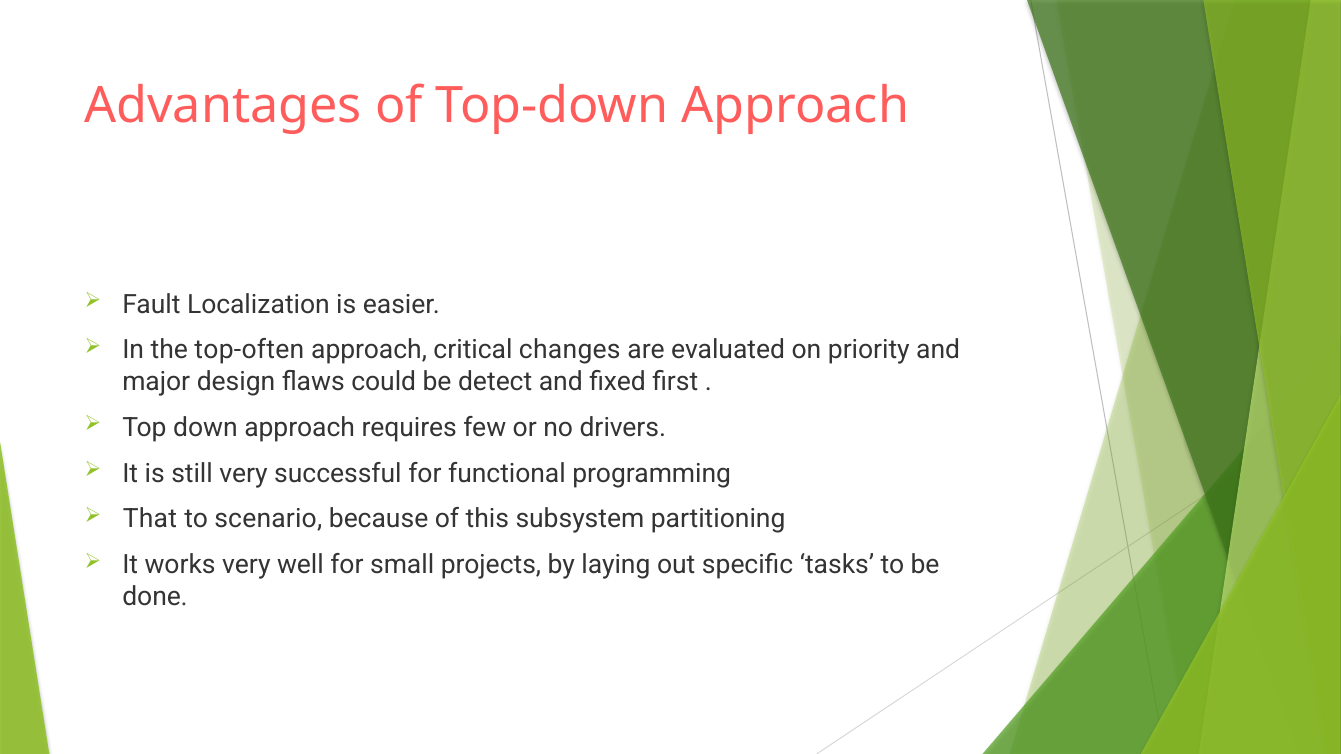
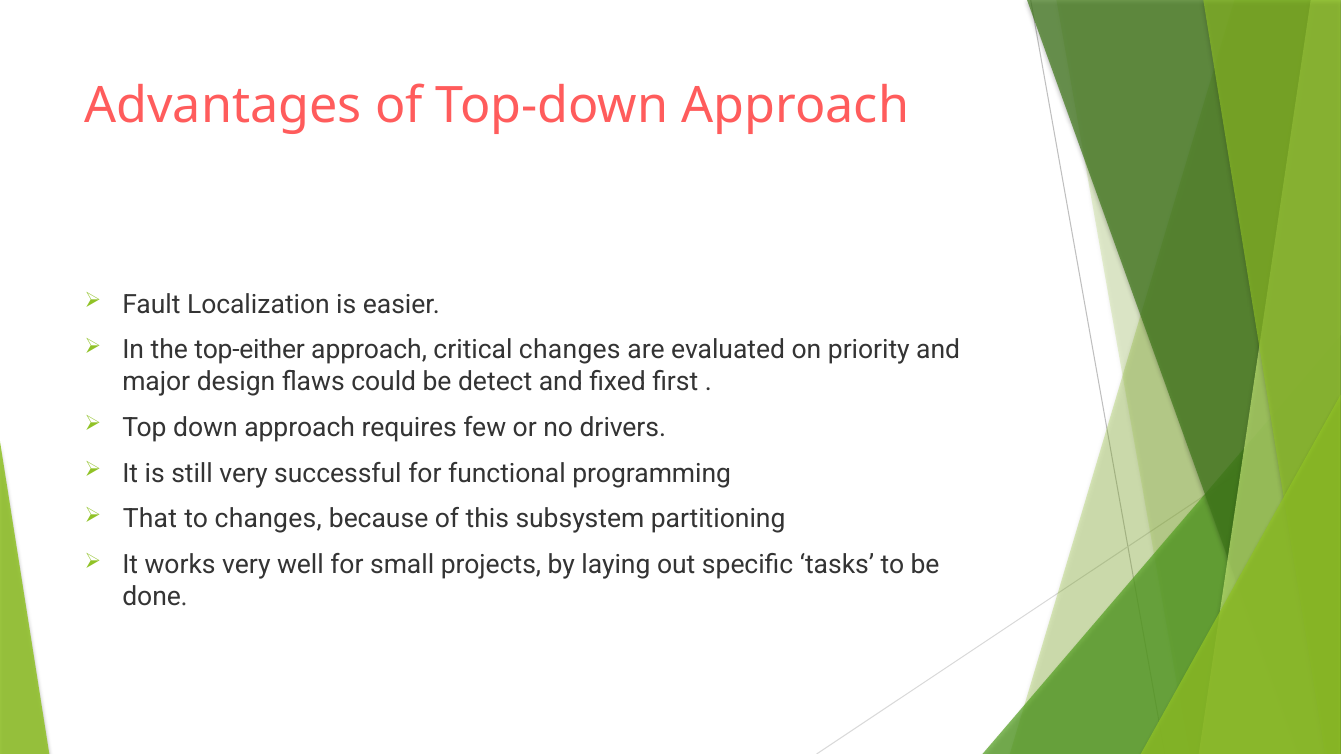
top-often: top-often -> top-either
to scenario: scenario -> changes
